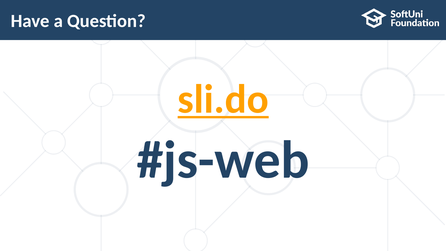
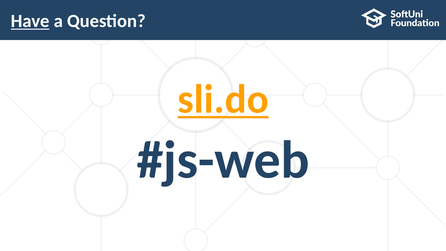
Have underline: none -> present
